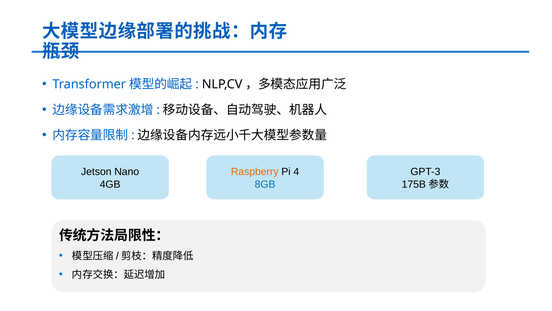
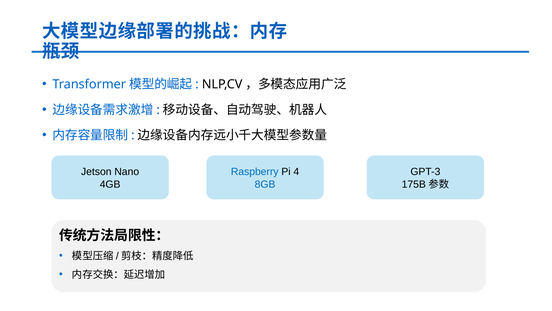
Raspberry colour: orange -> blue
